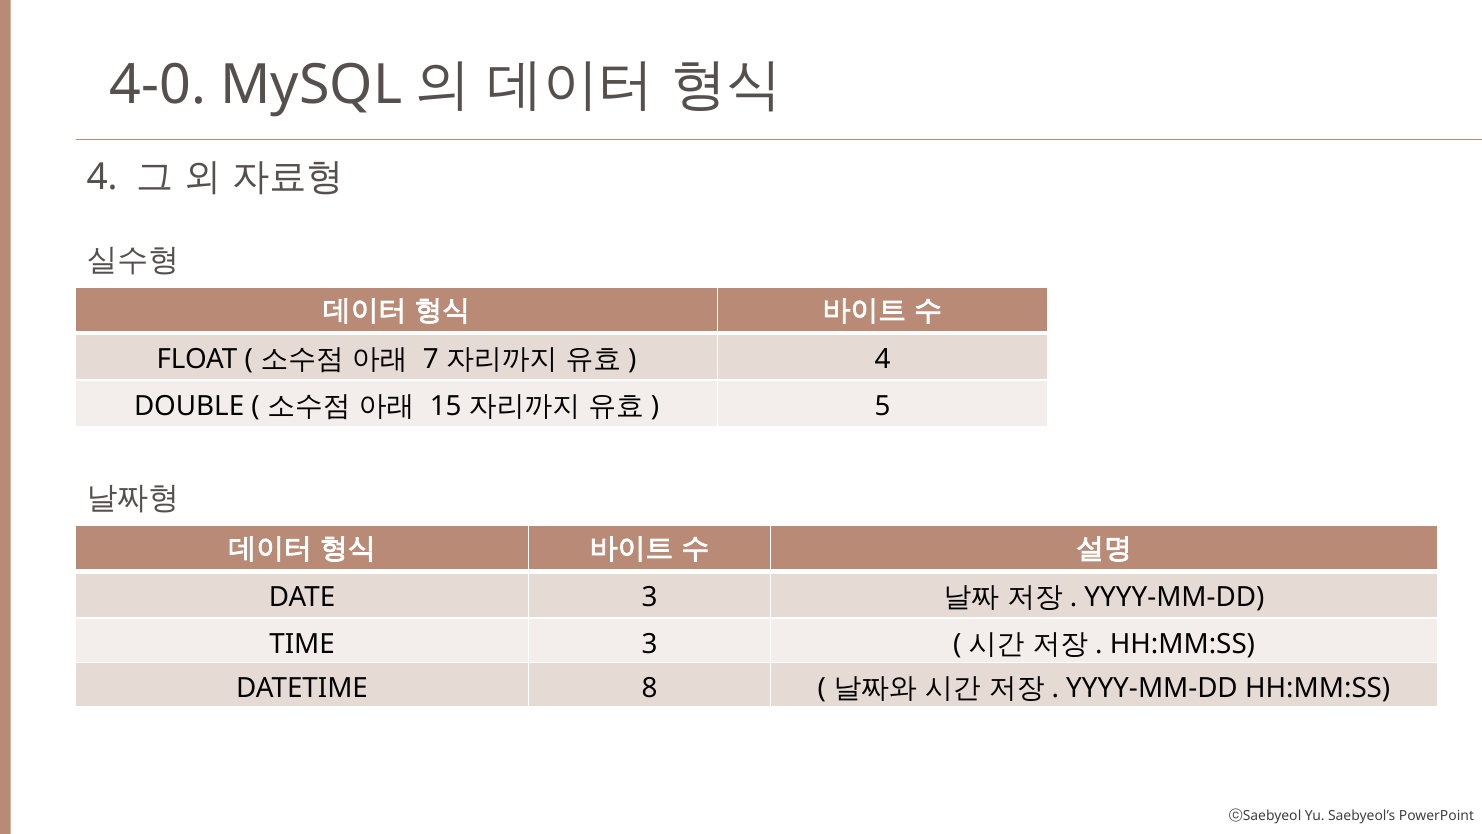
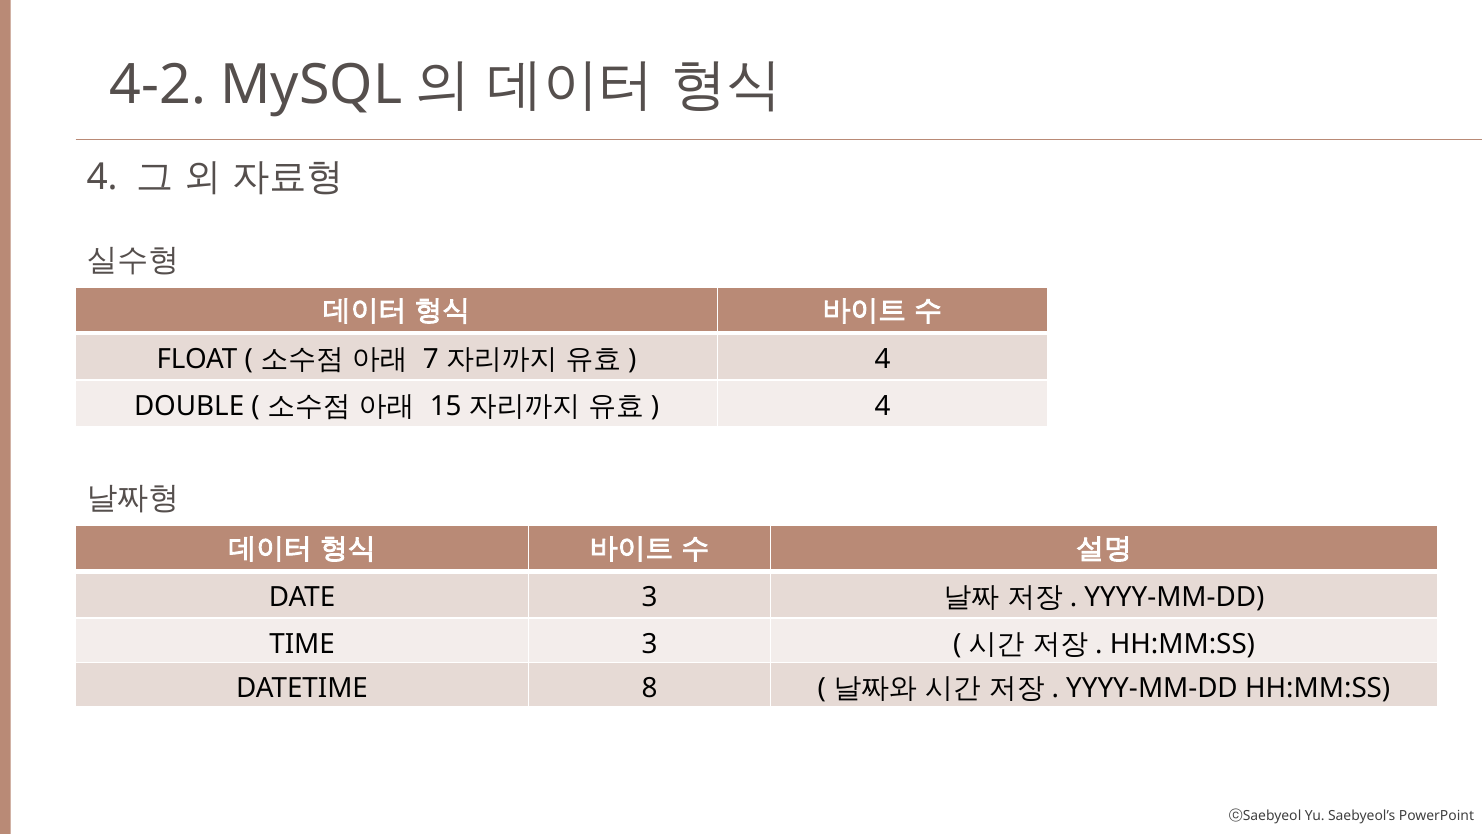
4-0: 4-0 -> 4-2
5 at (882, 406): 5 -> 4
